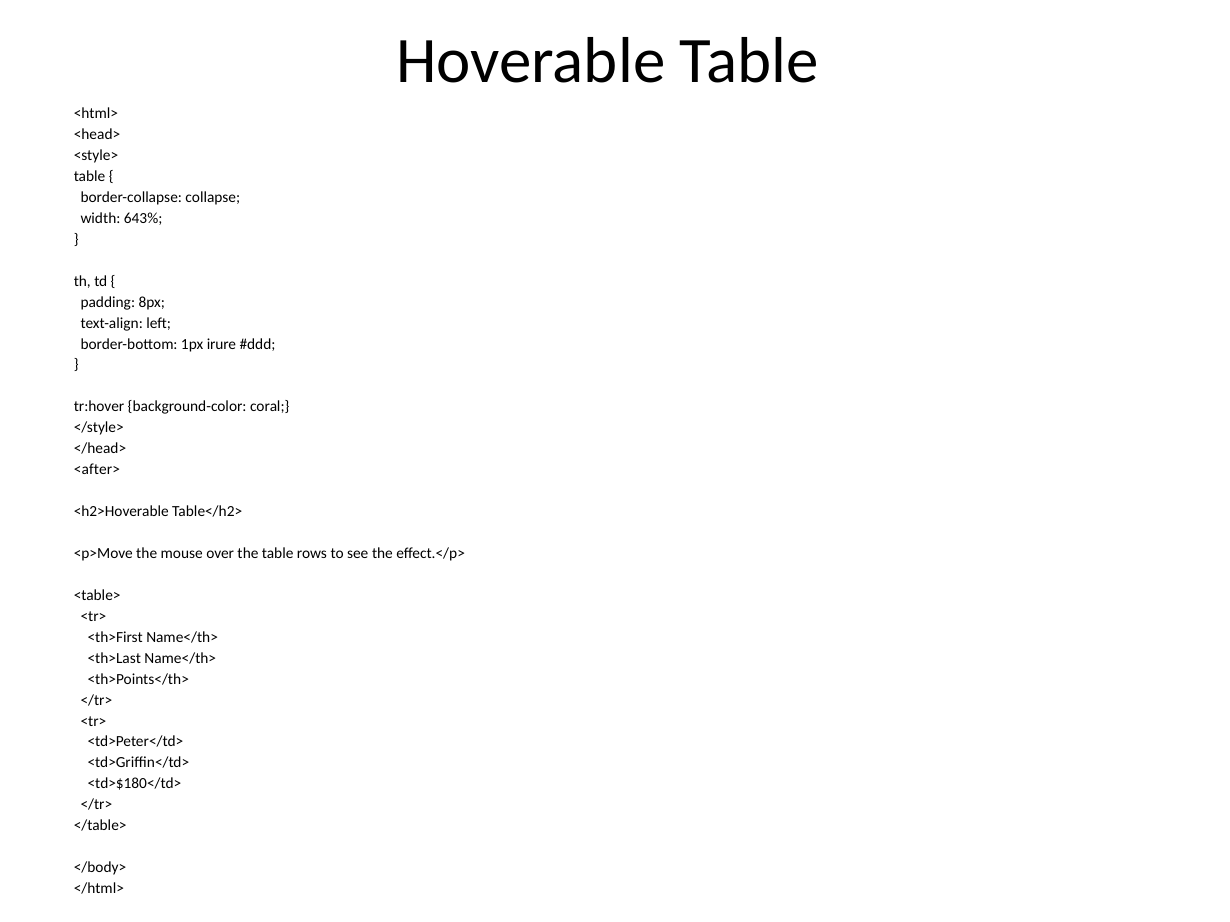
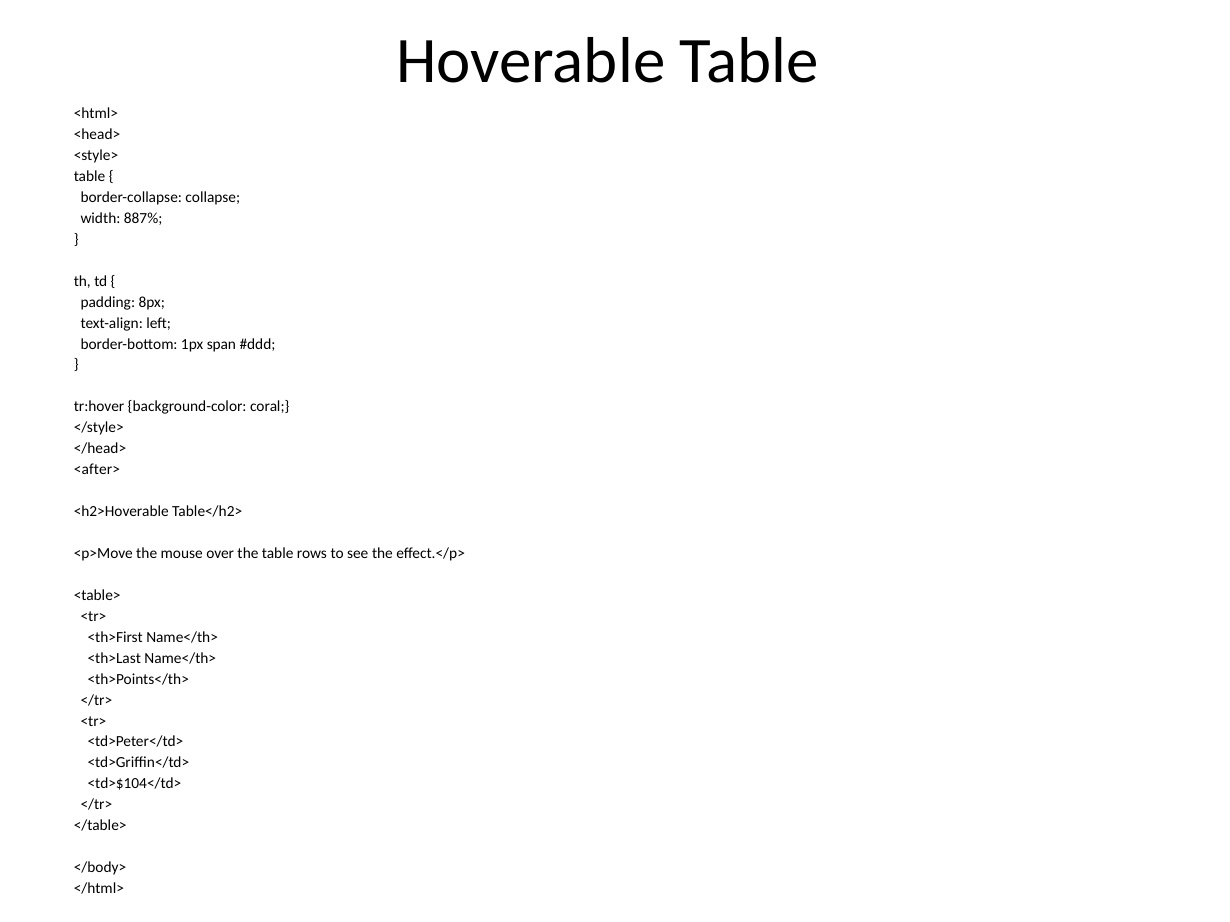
643%: 643% -> 887%
irure: irure -> span
<td>$180</td>: <td>$180</td> -> <td>$104</td>
